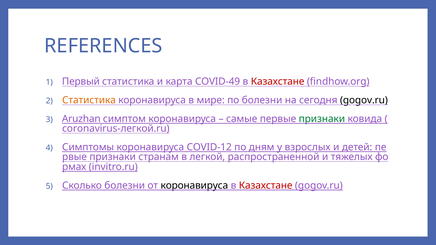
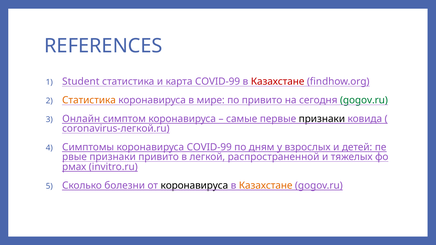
Первый: Первый -> Student
карта COVID-49: COVID-49 -> COVID-99
по болезни: болезни -> привито
gogov.ru at (364, 100) colour: black -> green
Aruzhan: Aruzhan -> Онлайн
признаки at (322, 119) colour: green -> black
коронавируса COVID-12: COVID-12 -> COVID-99
признаки странам: странам -> привито
Казахстане at (266, 186) colour: red -> orange
